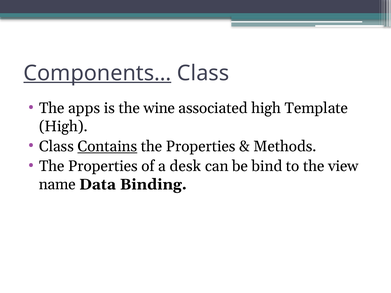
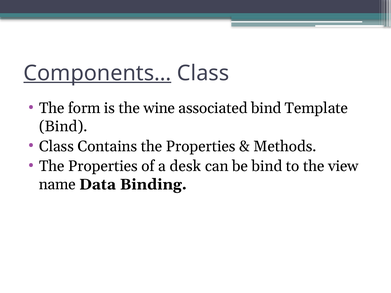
apps: apps -> form
associated high: high -> bind
High at (63, 127): High -> Bind
Contains underline: present -> none
